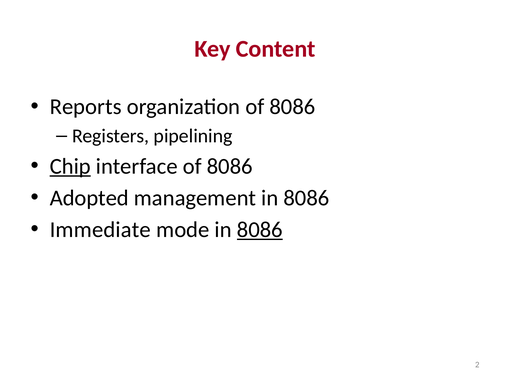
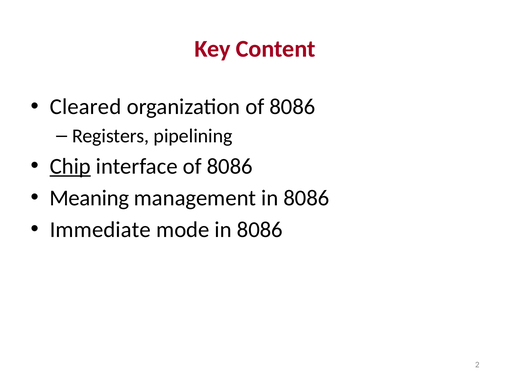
Reports: Reports -> Cleared
Adopted: Adopted -> Meaning
8086 at (260, 230) underline: present -> none
